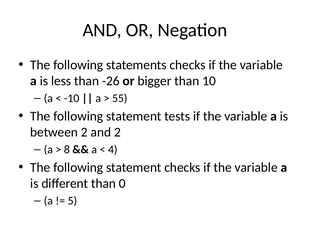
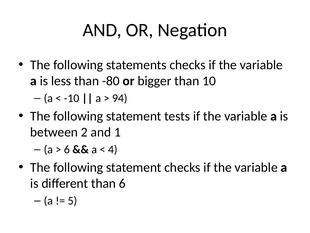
-26: -26 -> -80
55: 55 -> 94
and 2: 2 -> 1
8 at (67, 149): 8 -> 6
than 0: 0 -> 6
